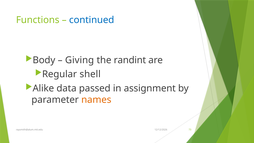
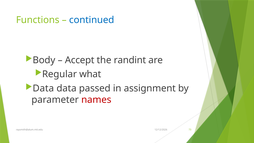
Giving: Giving -> Accept
shell: shell -> what
Alike at (43, 88): Alike -> Data
names colour: orange -> red
